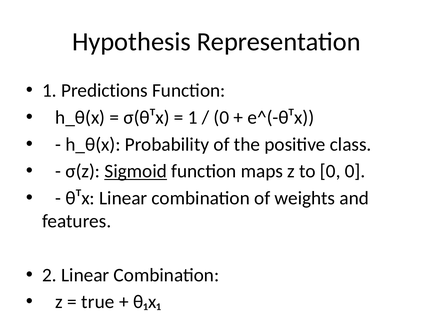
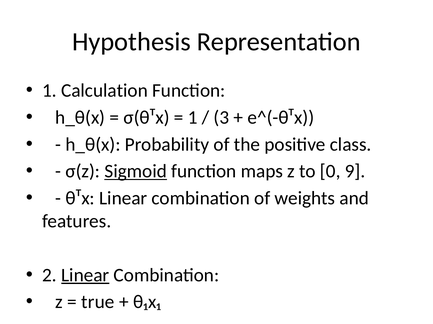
Predictions: Predictions -> Calculation
0 at (221, 118): 0 -> 3
0 0: 0 -> 9
Linear at (85, 276) underline: none -> present
